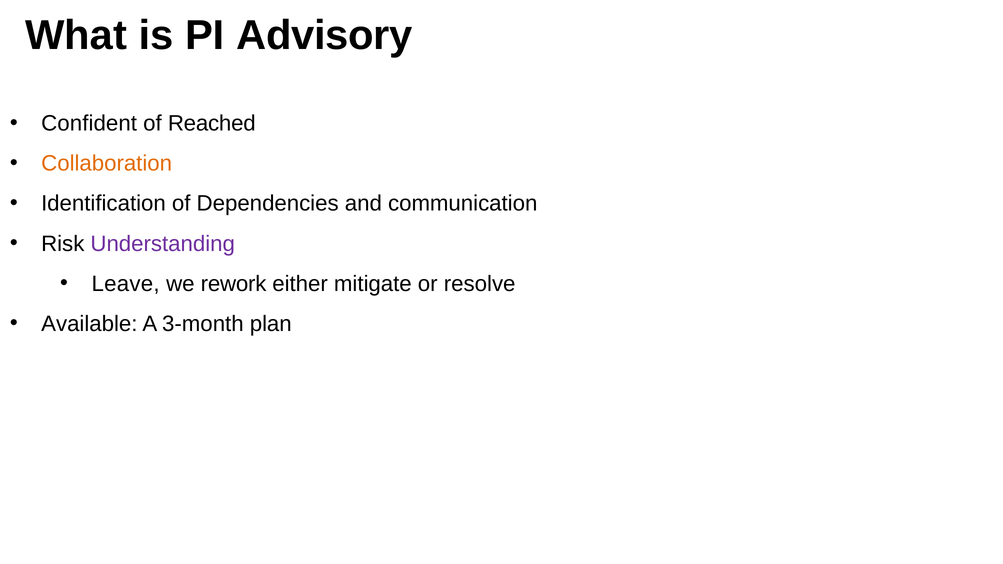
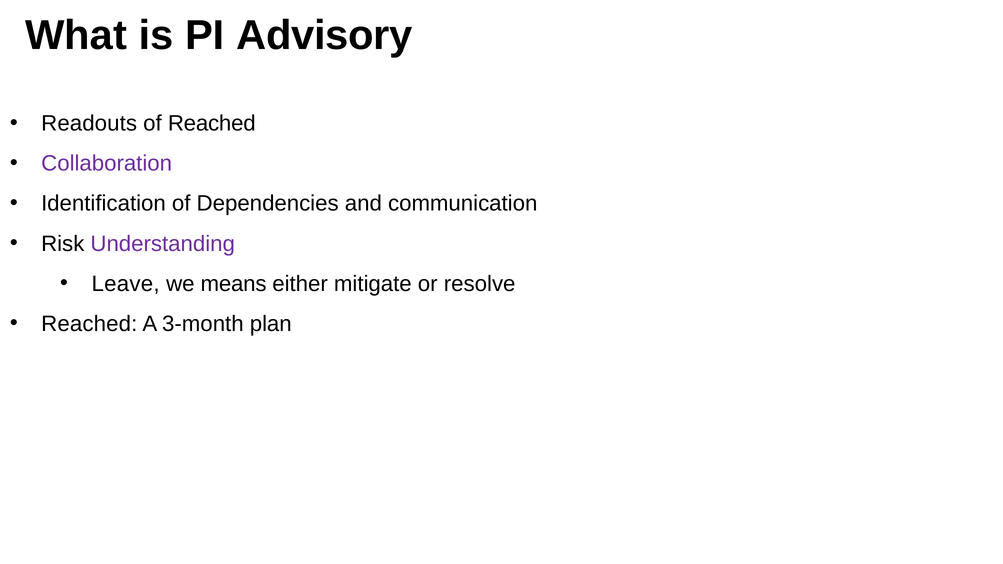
Confident: Confident -> Readouts
Collaboration colour: orange -> purple
rework: rework -> means
Available at (89, 324): Available -> Reached
